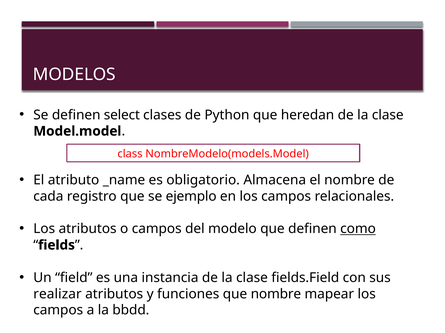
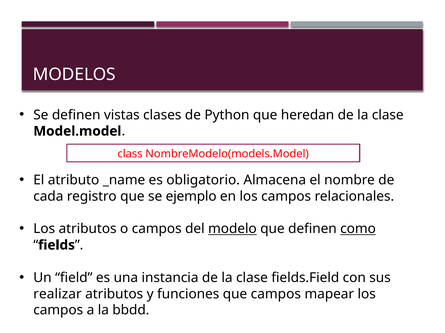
select: select -> vistas
modelo underline: none -> present
que nombre: nombre -> campos
